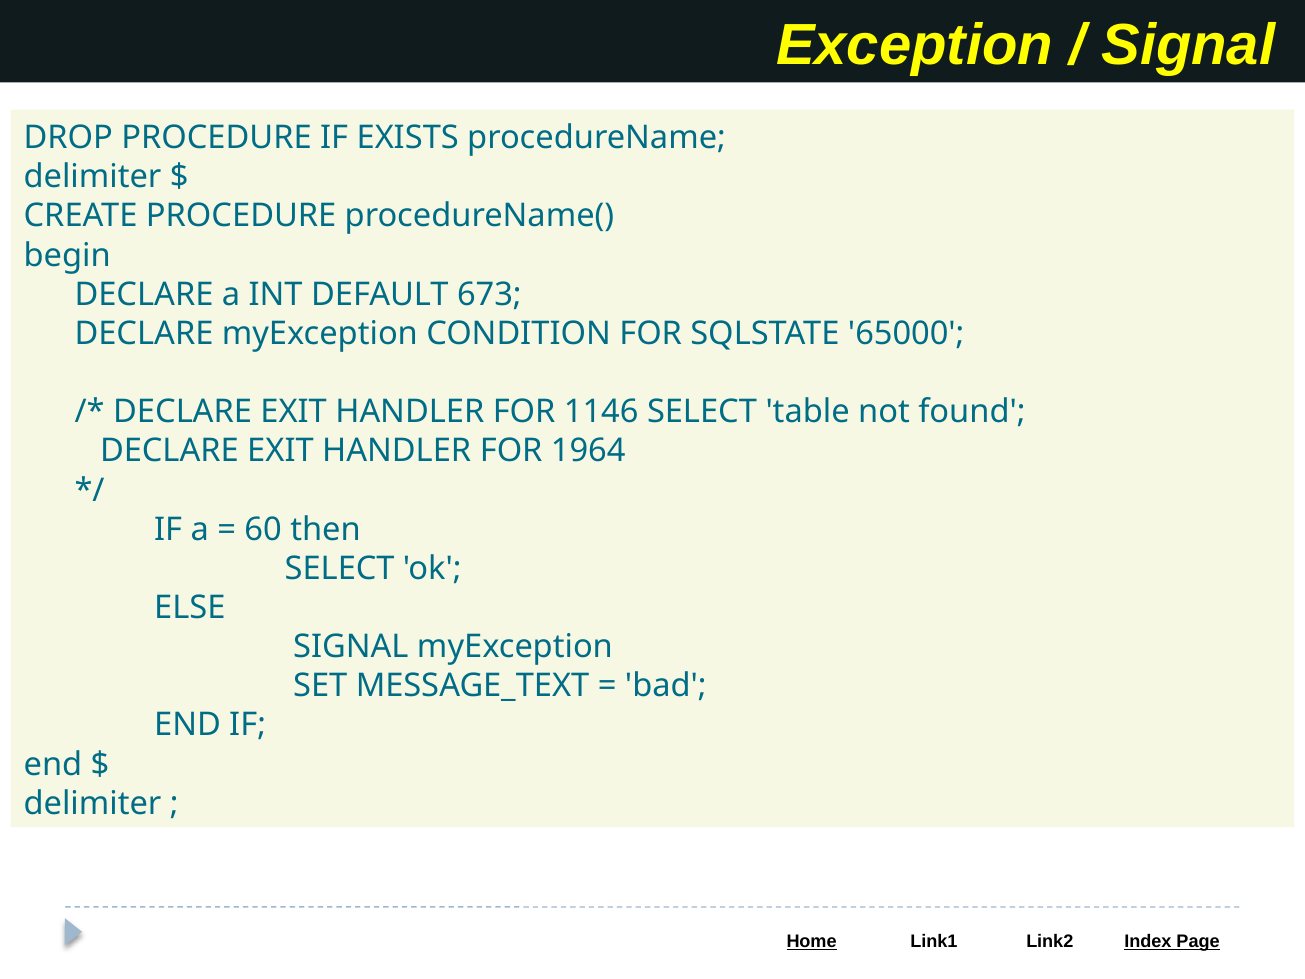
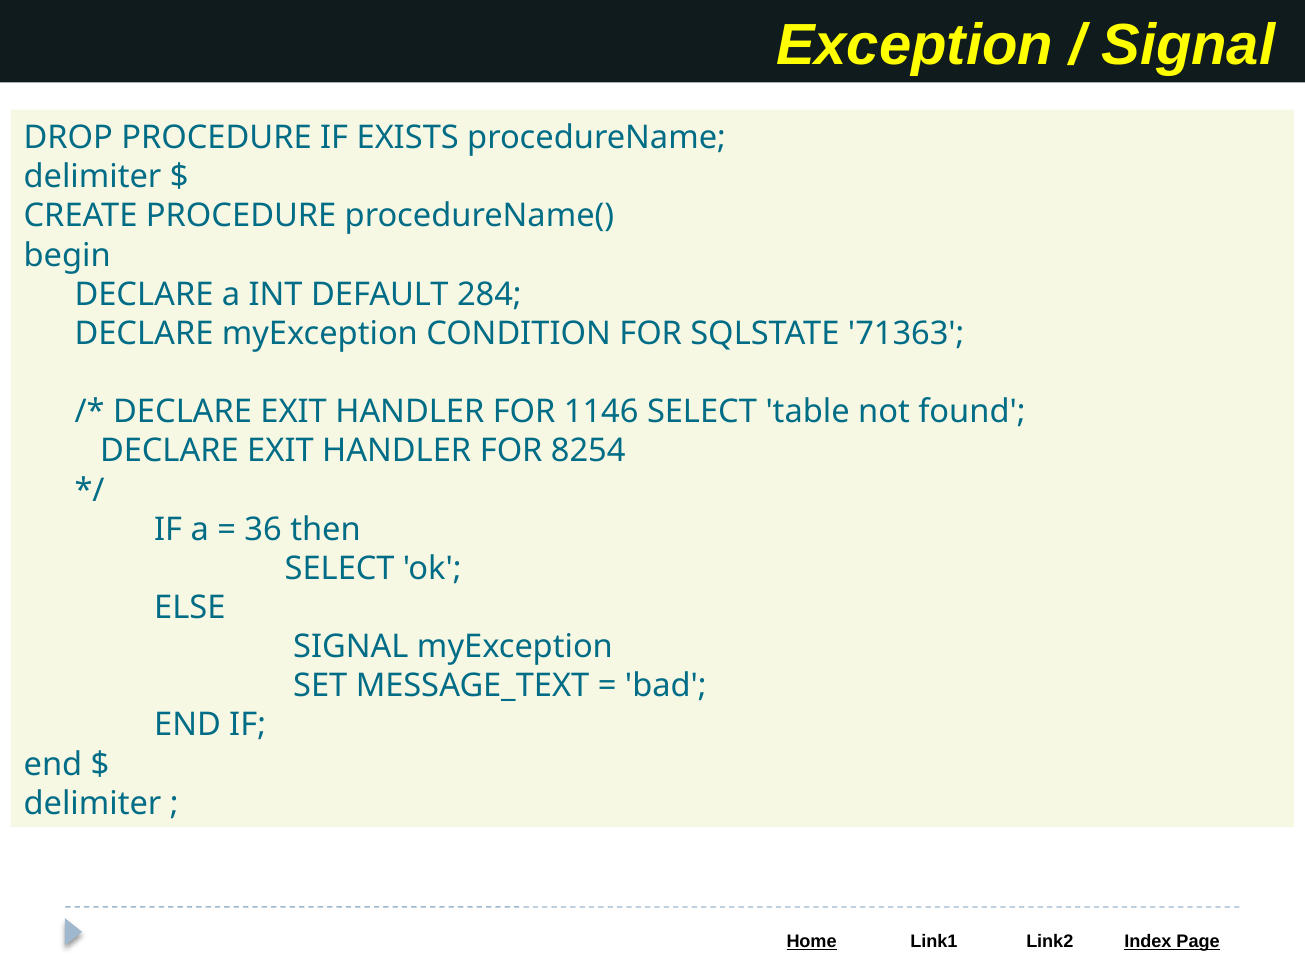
673: 673 -> 284
65000: 65000 -> 71363
1964: 1964 -> 8254
60: 60 -> 36
